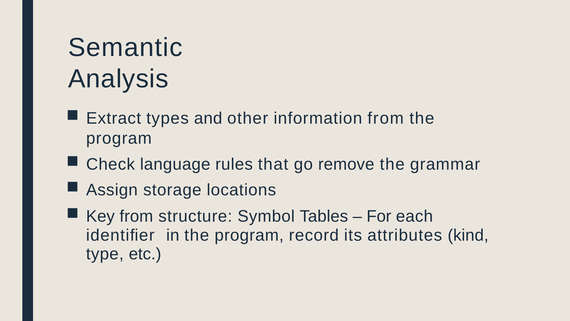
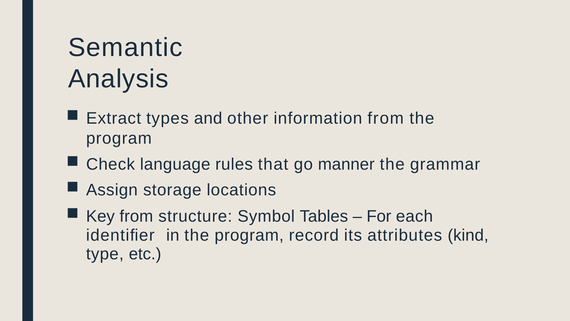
remove: remove -> manner
